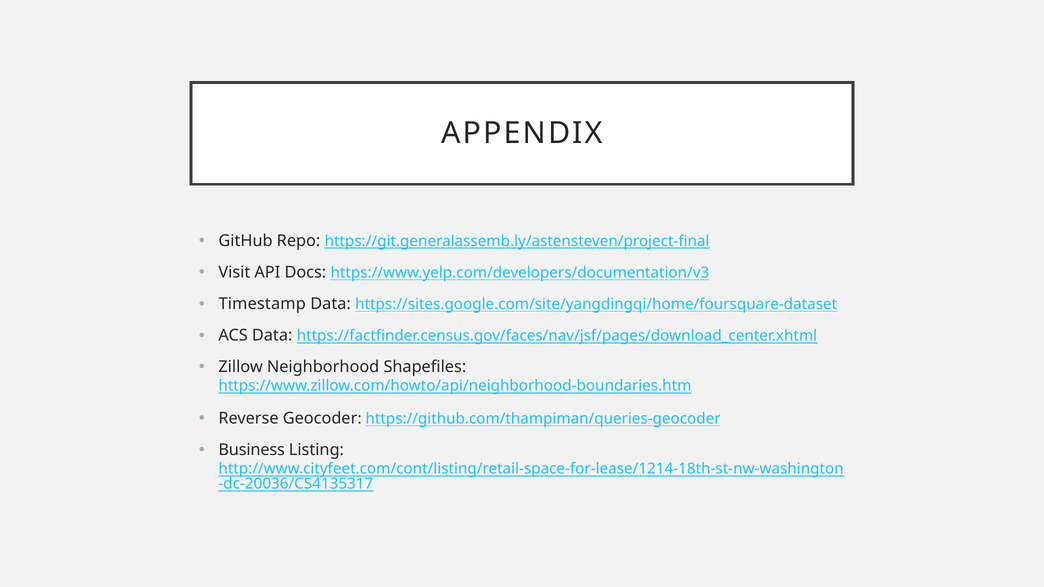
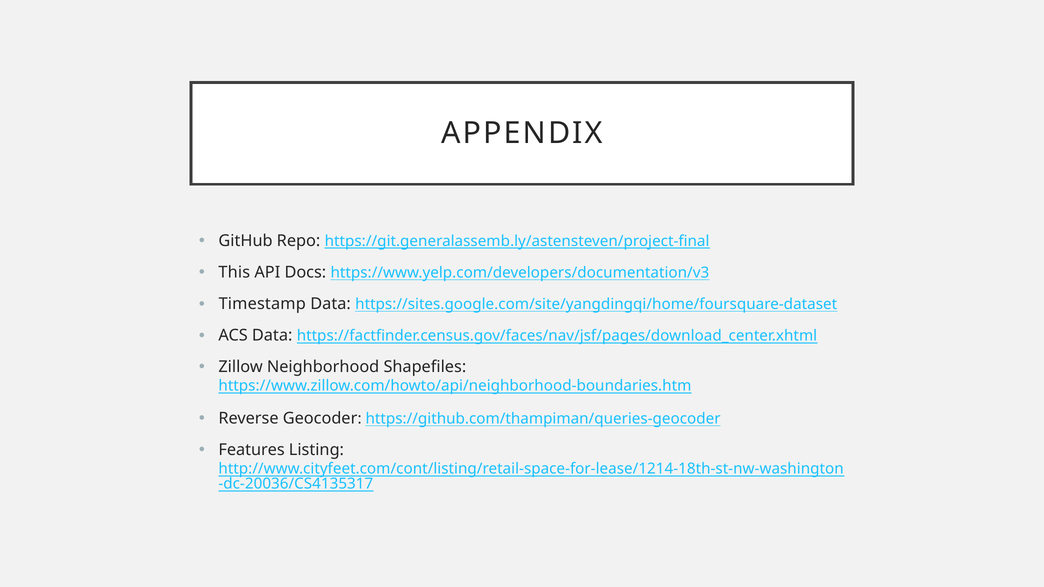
Visit: Visit -> This
Business: Business -> Features
